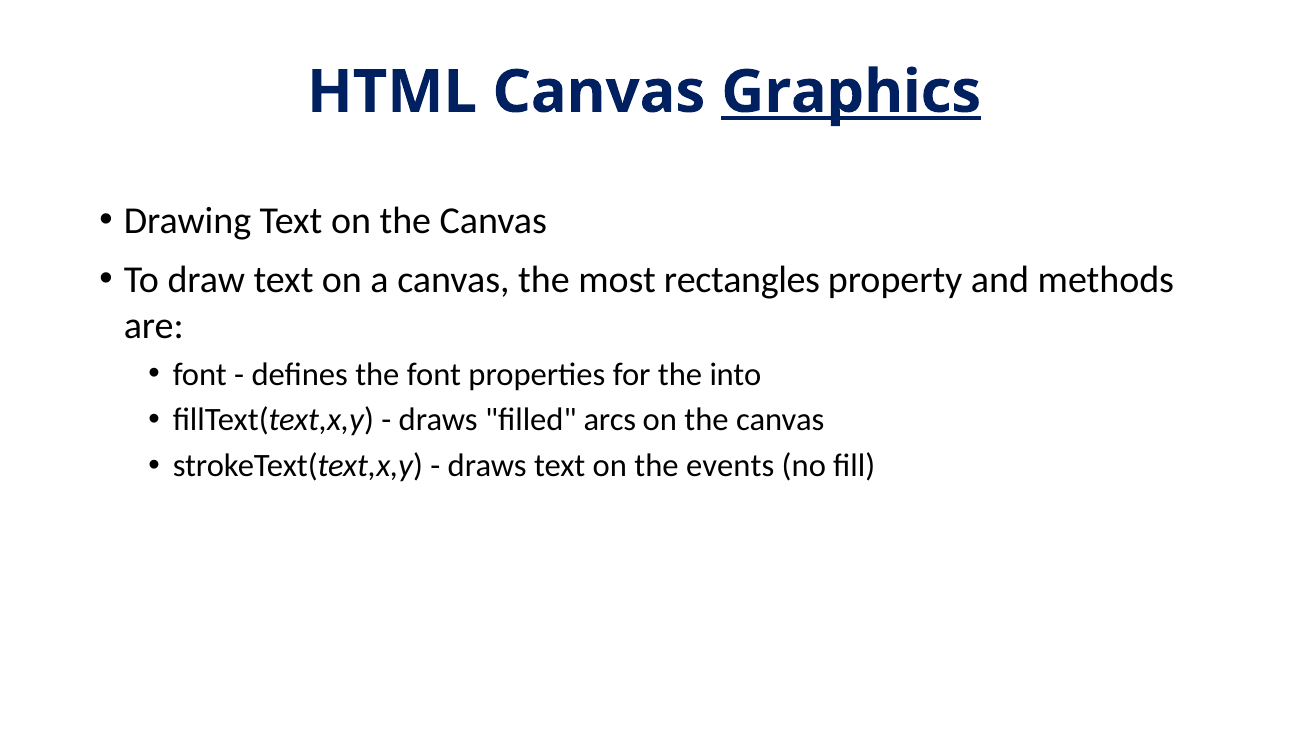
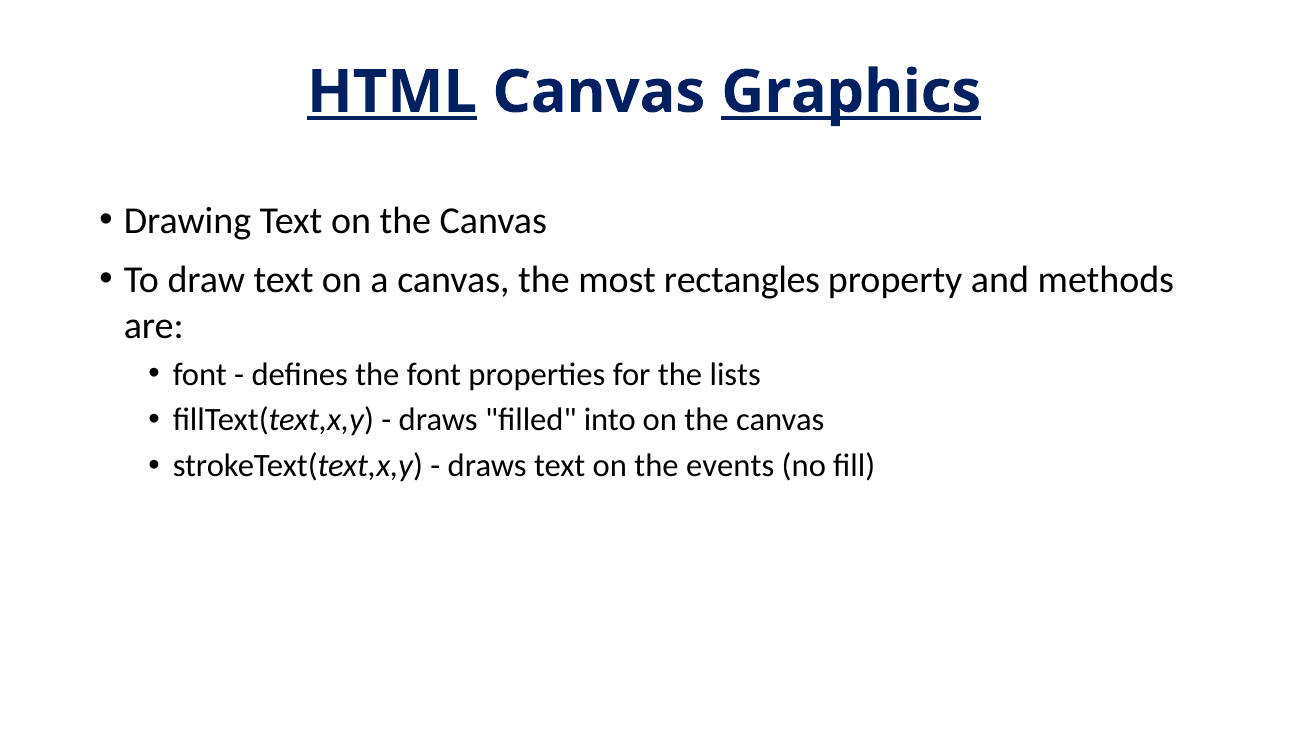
HTML underline: none -> present
into: into -> lists
arcs: arcs -> into
